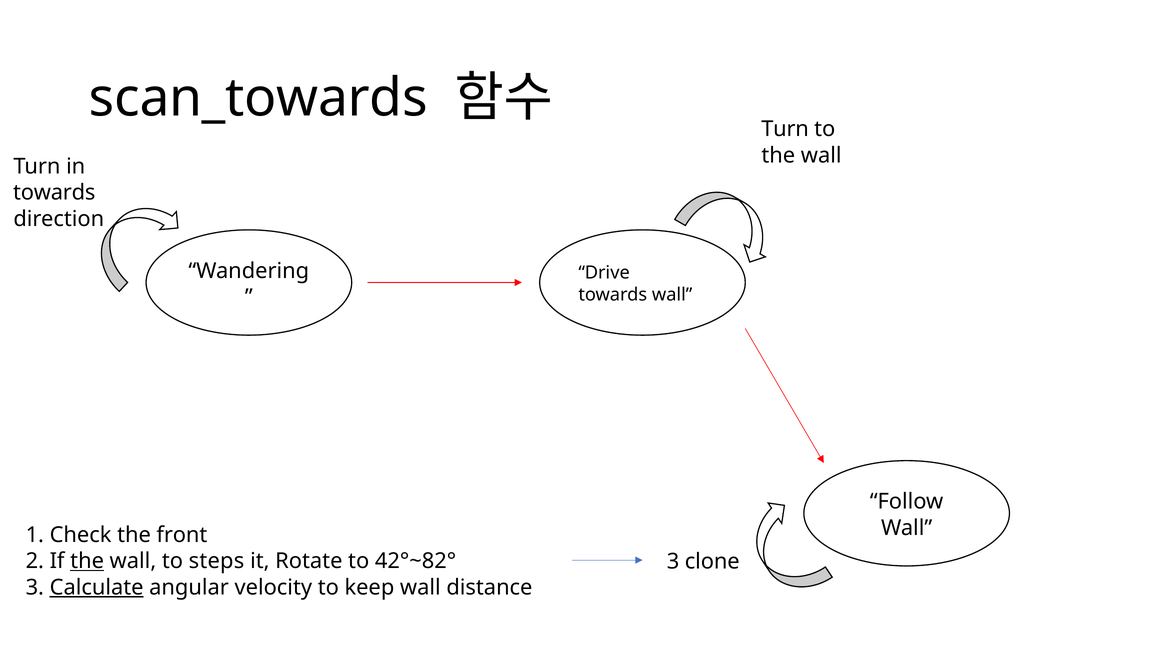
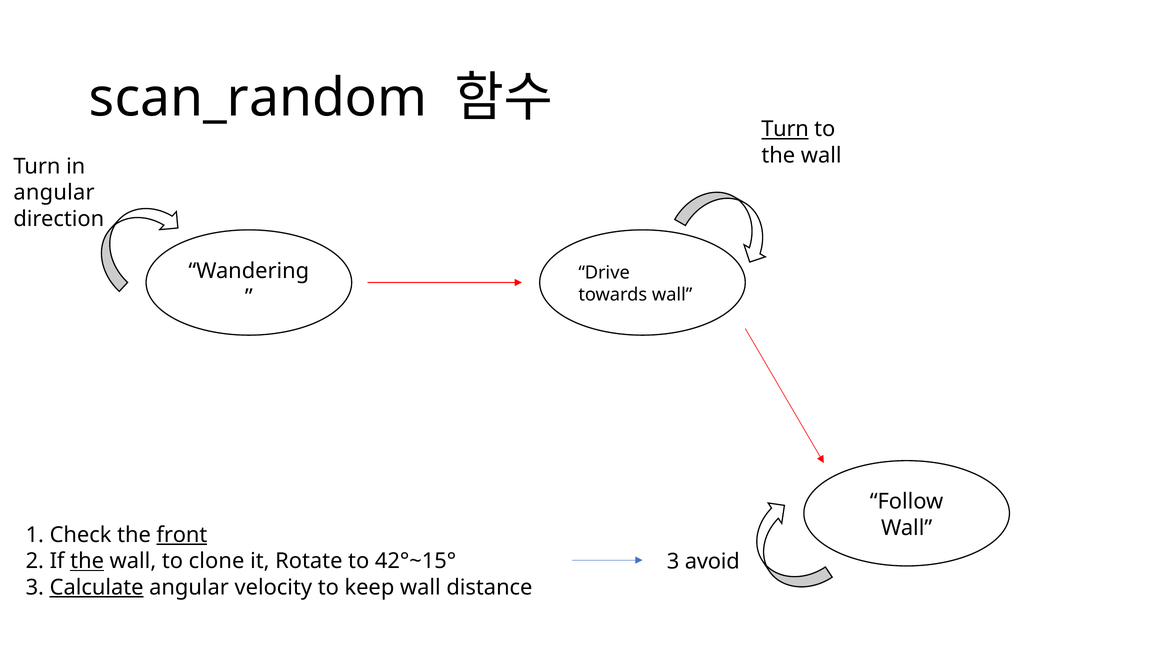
scan_towards: scan_towards -> scan_random
Turn at (785, 129) underline: none -> present
towards at (54, 192): towards -> angular
front underline: none -> present
steps: steps -> clone
42°~82°: 42°~82° -> 42°~15°
clone: clone -> avoid
